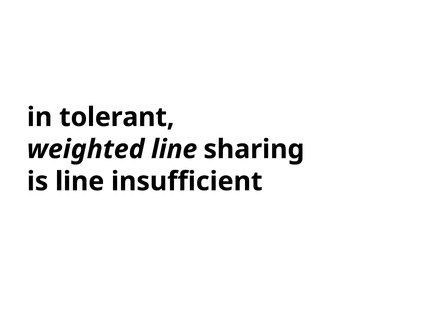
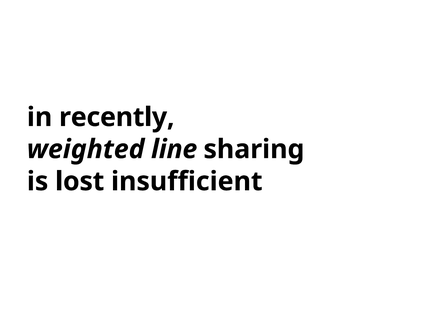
tolerant: tolerant -> recently
is line: line -> lost
